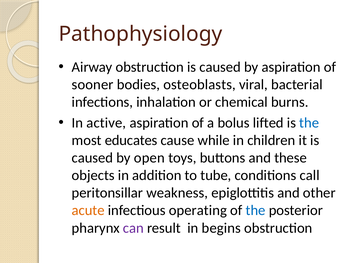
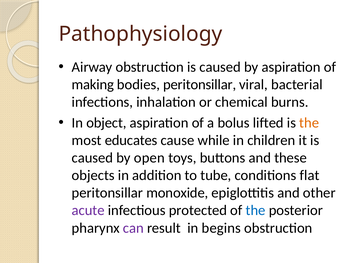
sooner: sooner -> making
bodies osteoblasts: osteoblasts -> peritonsillar
active: active -> object
the at (309, 123) colour: blue -> orange
call: call -> flat
weakness: weakness -> monoxide
acute colour: orange -> purple
operating: operating -> protected
